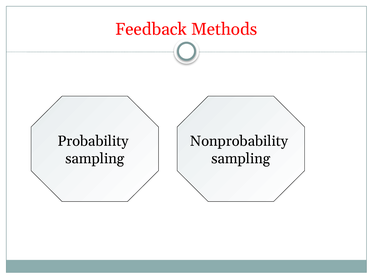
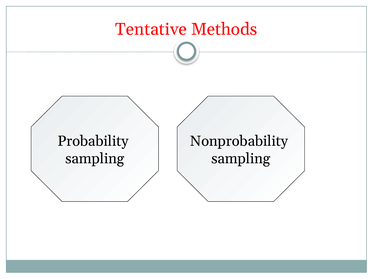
Feedback: Feedback -> Tentative
